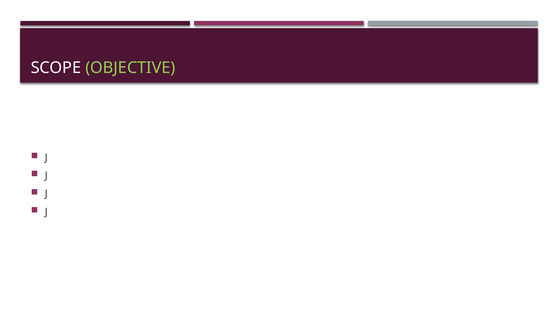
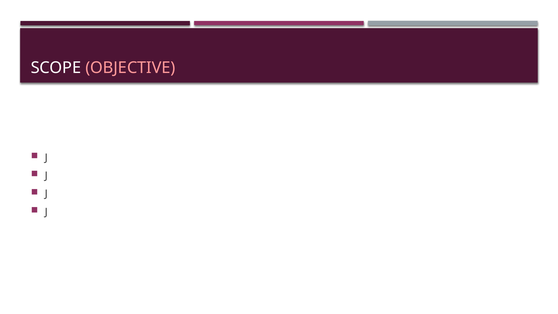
OBJECTIVE colour: light green -> pink
